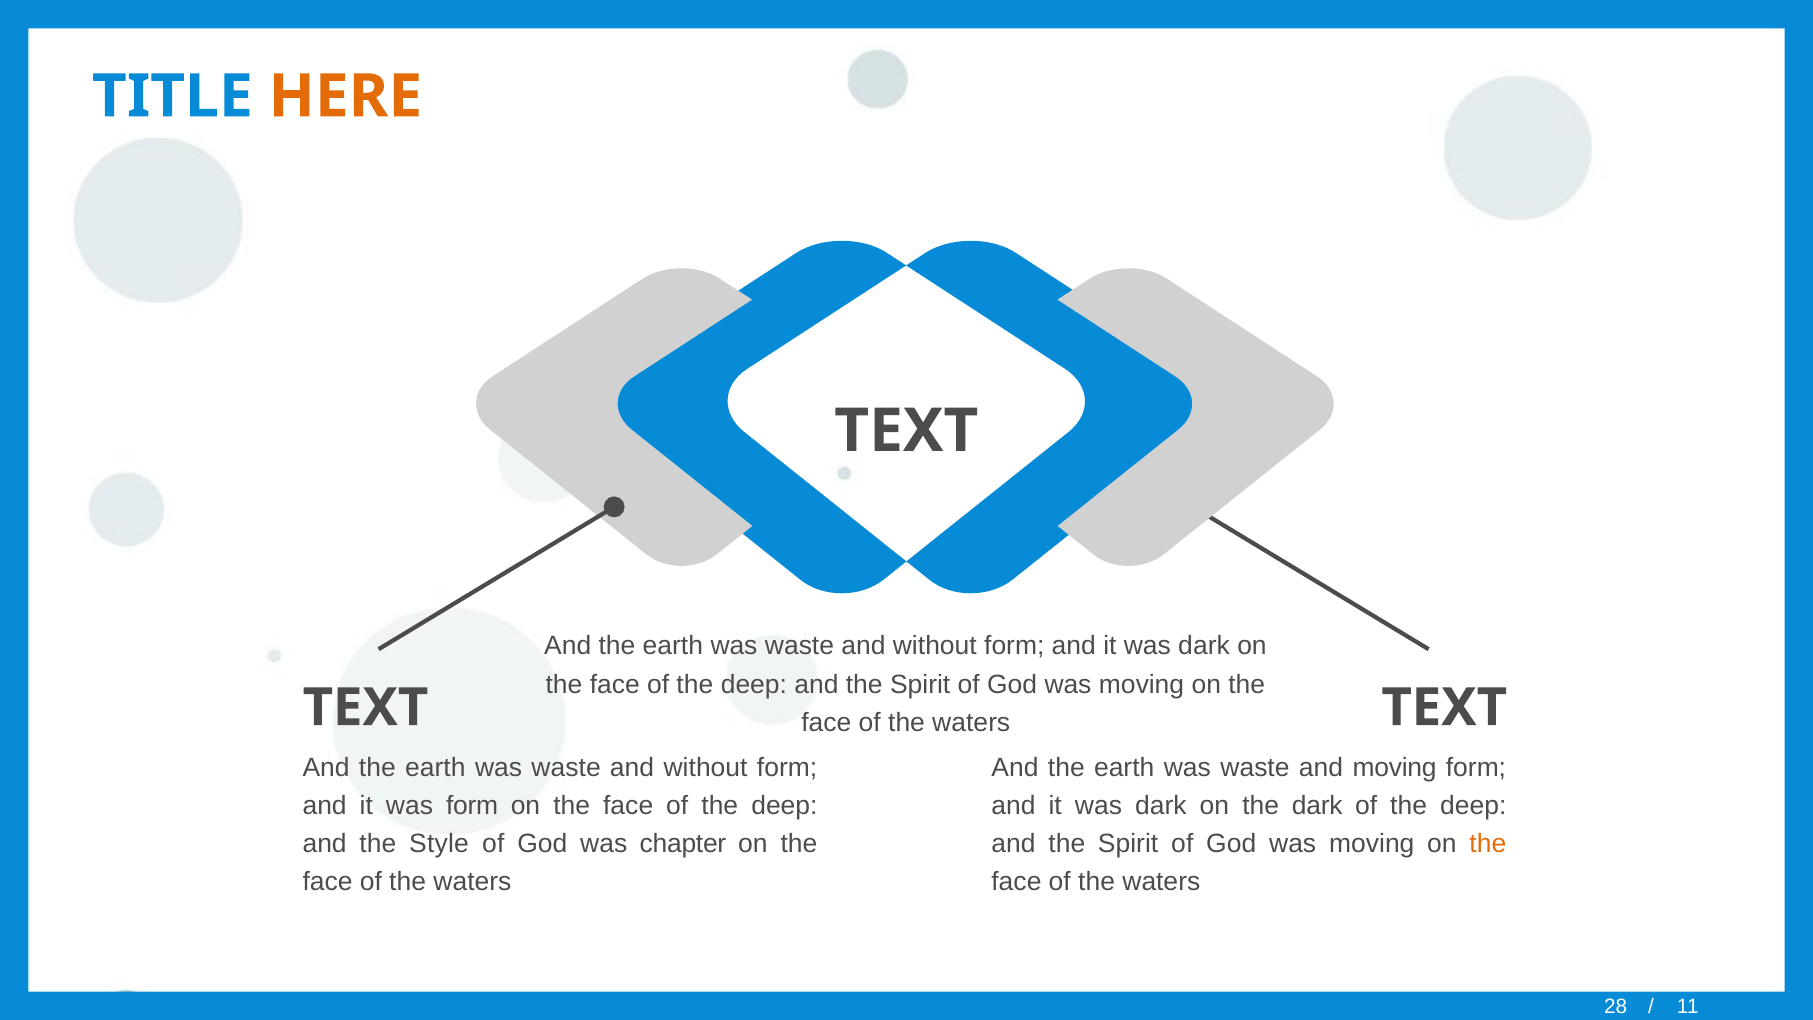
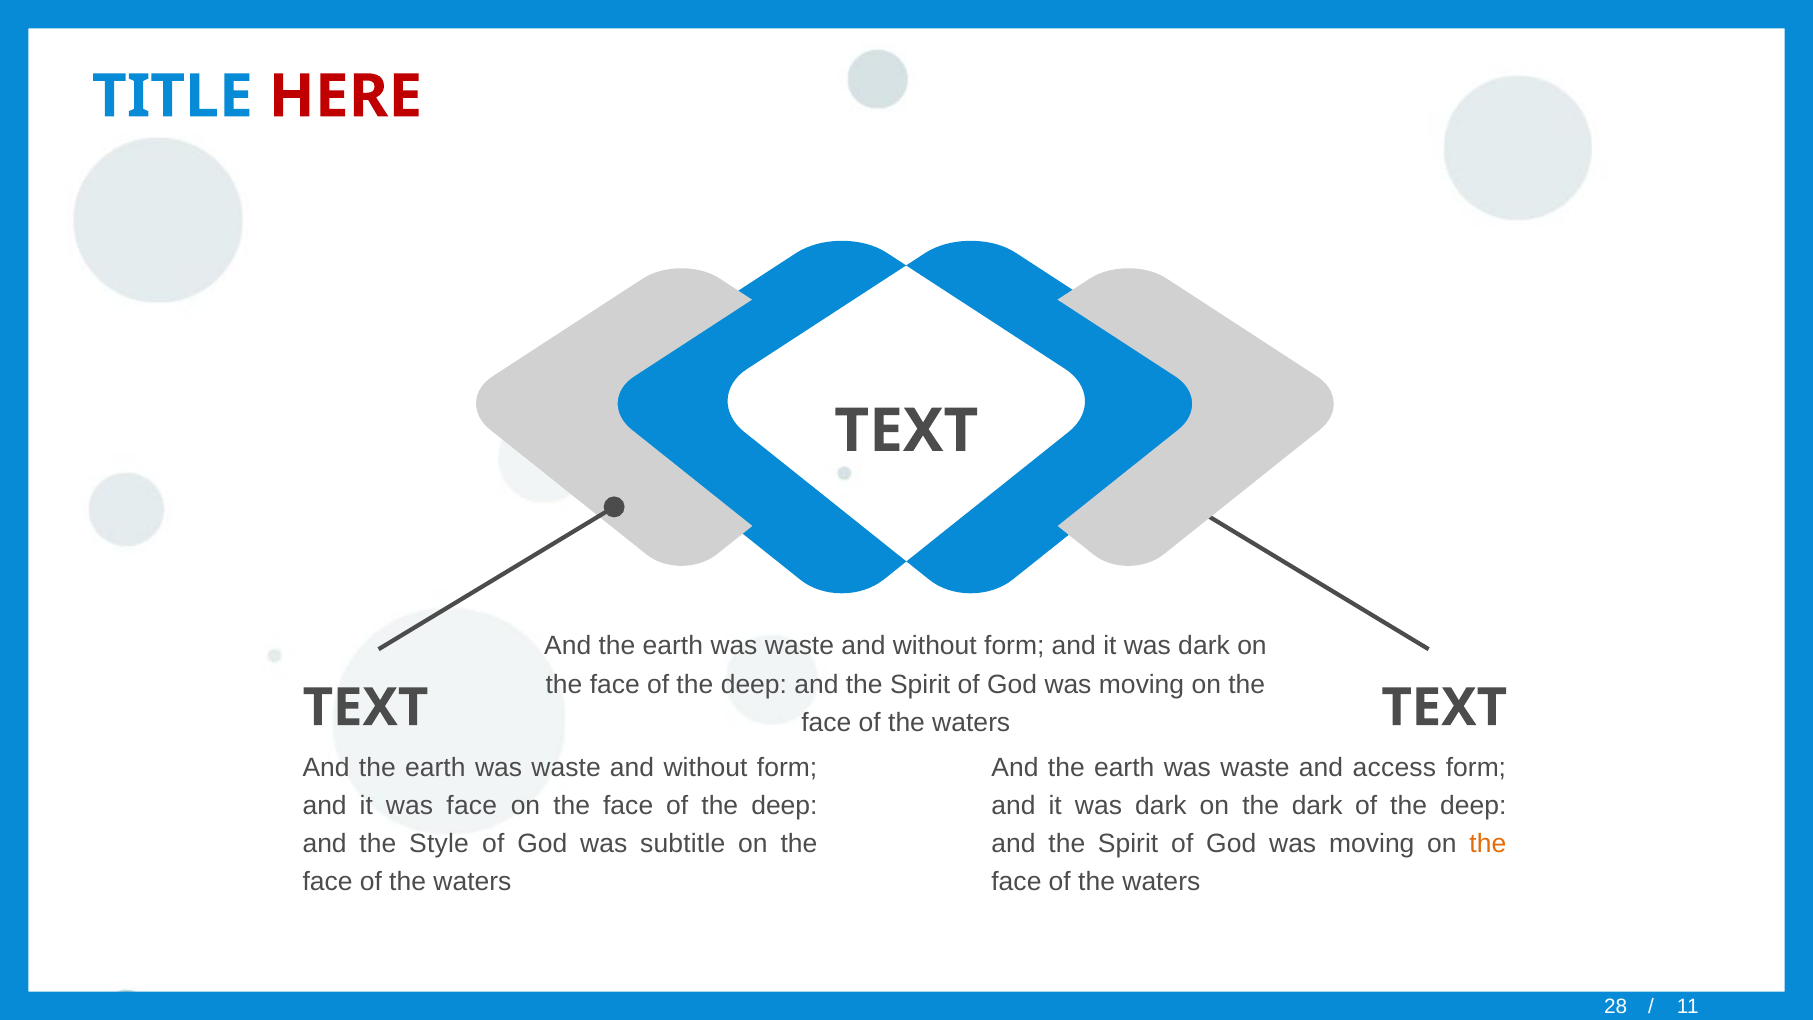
HERE colour: orange -> red
and moving: moving -> access
was form: form -> face
chapter: chapter -> subtitle
